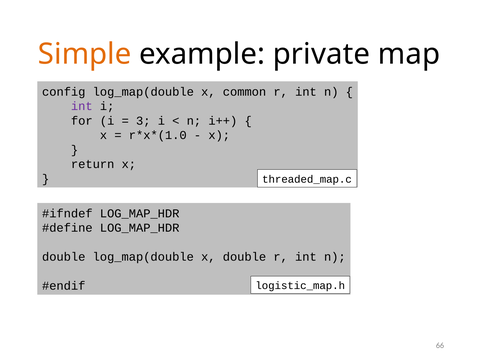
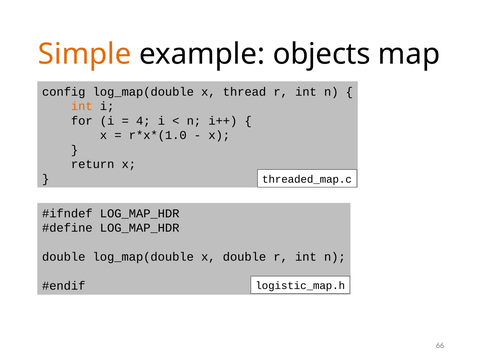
private: private -> objects
common: common -> thread
int at (82, 106) colour: purple -> orange
3: 3 -> 4
